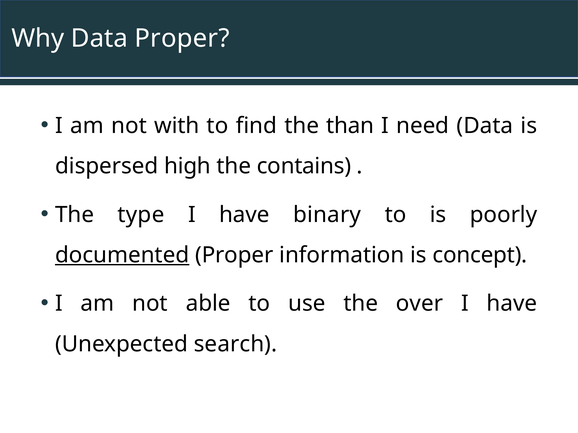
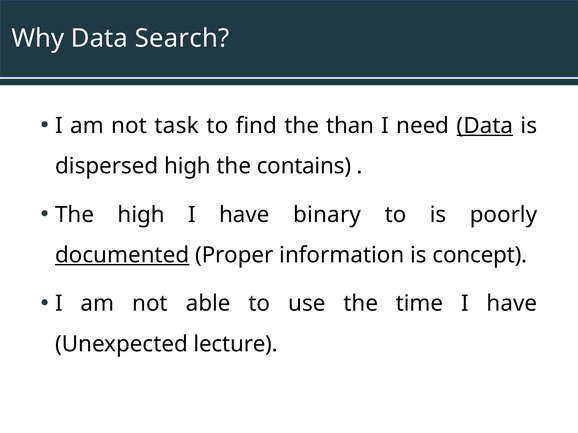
Data Proper: Proper -> Search
with: with -> task
Data at (485, 126) underline: none -> present
The type: type -> high
over: over -> time
search: search -> lecture
